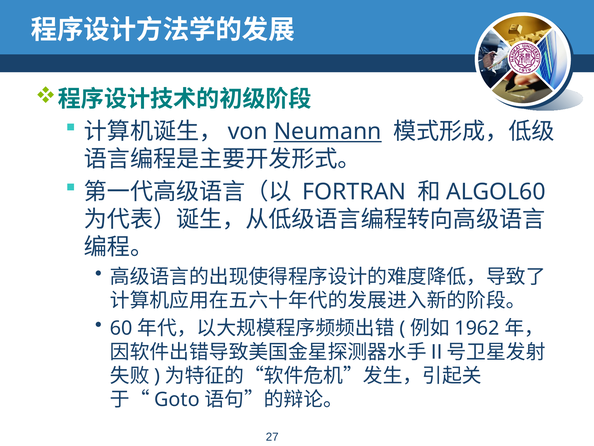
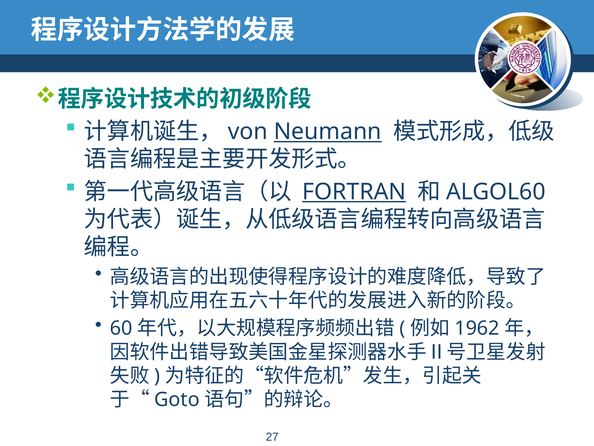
FORTRAN underline: none -> present
